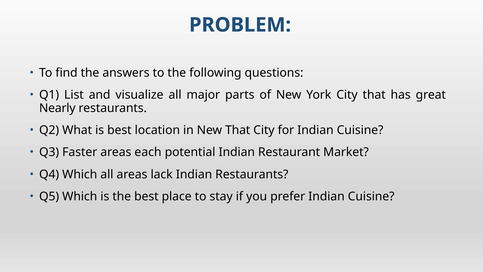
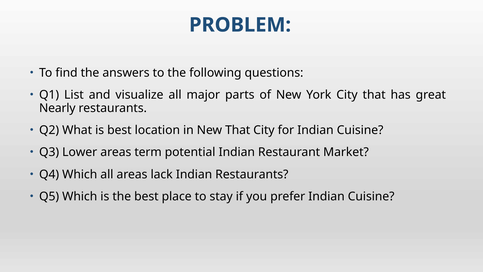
Faster: Faster -> Lower
each: each -> term
